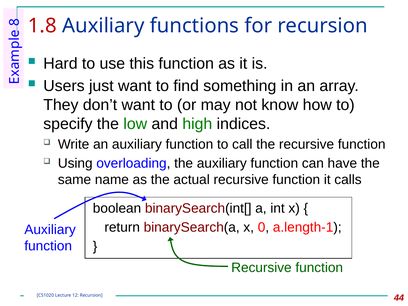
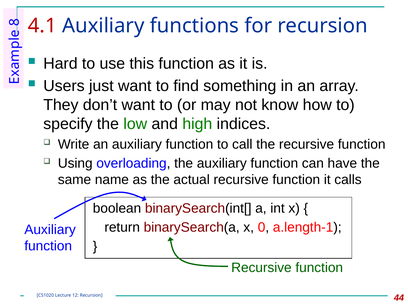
1.8: 1.8 -> 4.1
